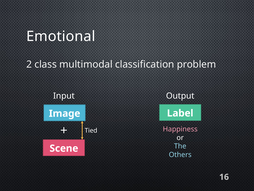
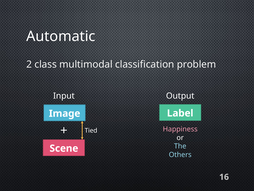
Emotional: Emotional -> Automatic
